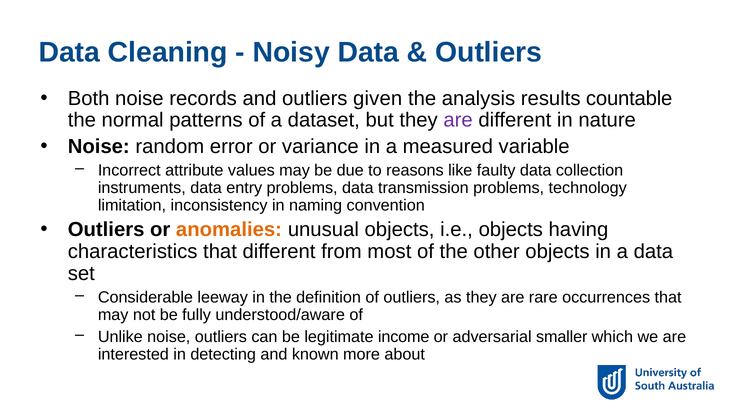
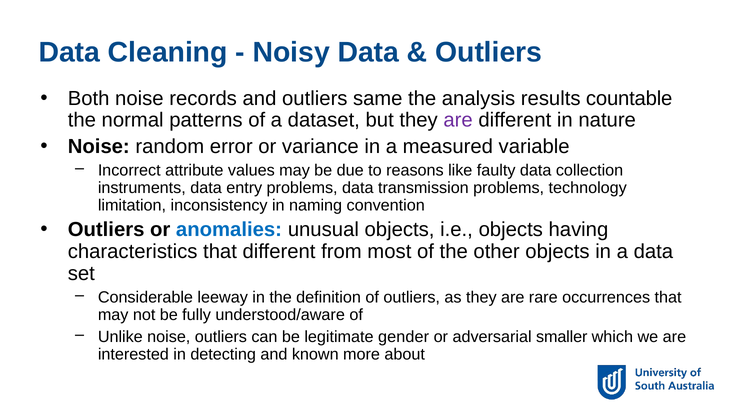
given: given -> same
anomalies colour: orange -> blue
income: income -> gender
